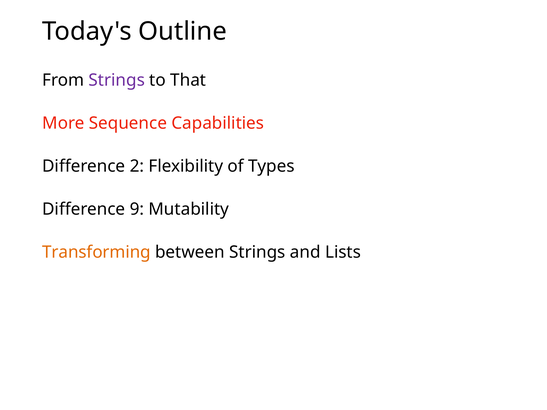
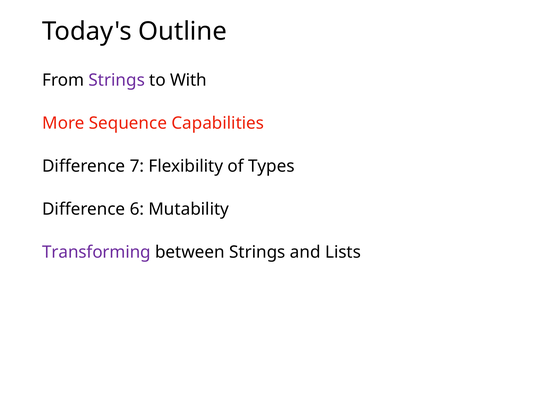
That: That -> With
2: 2 -> 7
9: 9 -> 6
Transforming colour: orange -> purple
